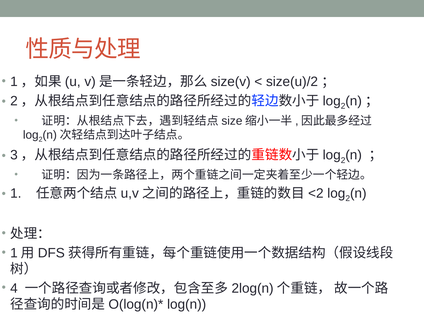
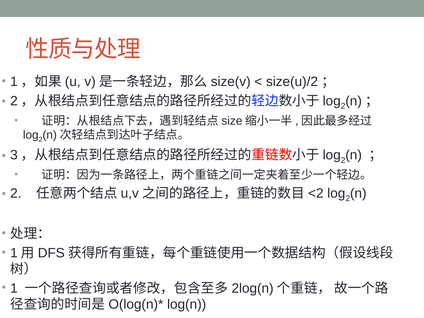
1 at (16, 193): 1 -> 2
4: 4 -> 1
